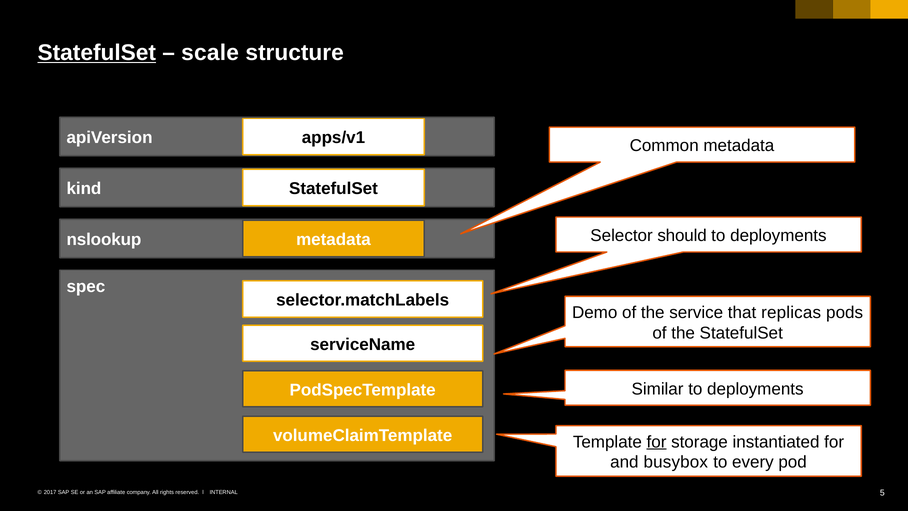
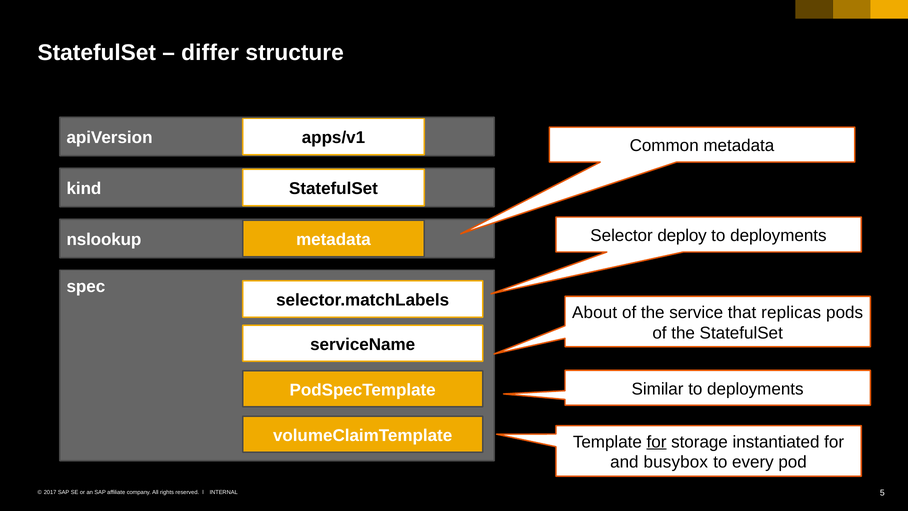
StatefulSet at (97, 53) underline: present -> none
scale: scale -> differ
should: should -> deploy
Demo: Demo -> About
